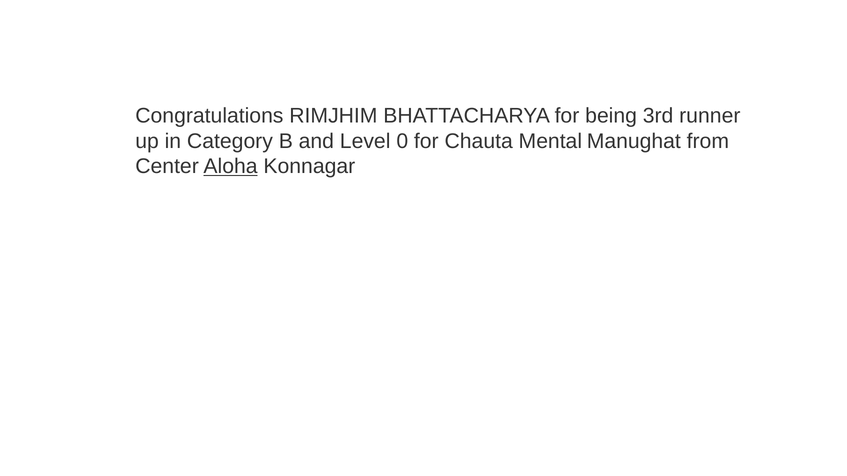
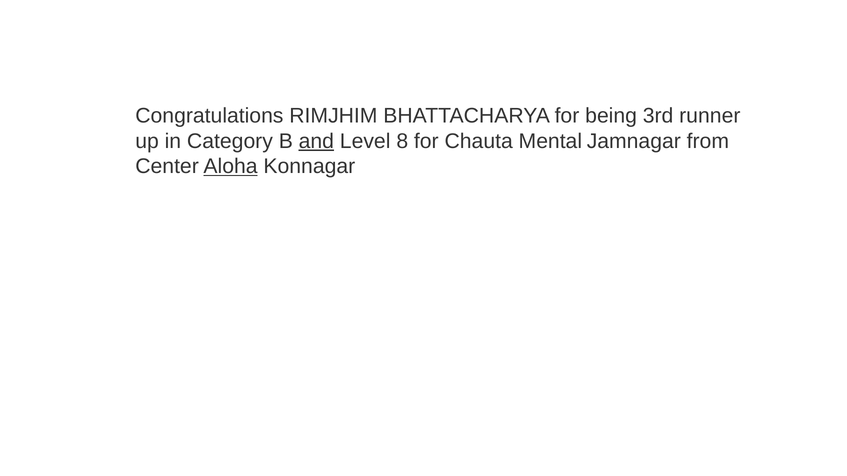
and underline: none -> present
0: 0 -> 8
Manughat: Manughat -> Jamnagar
